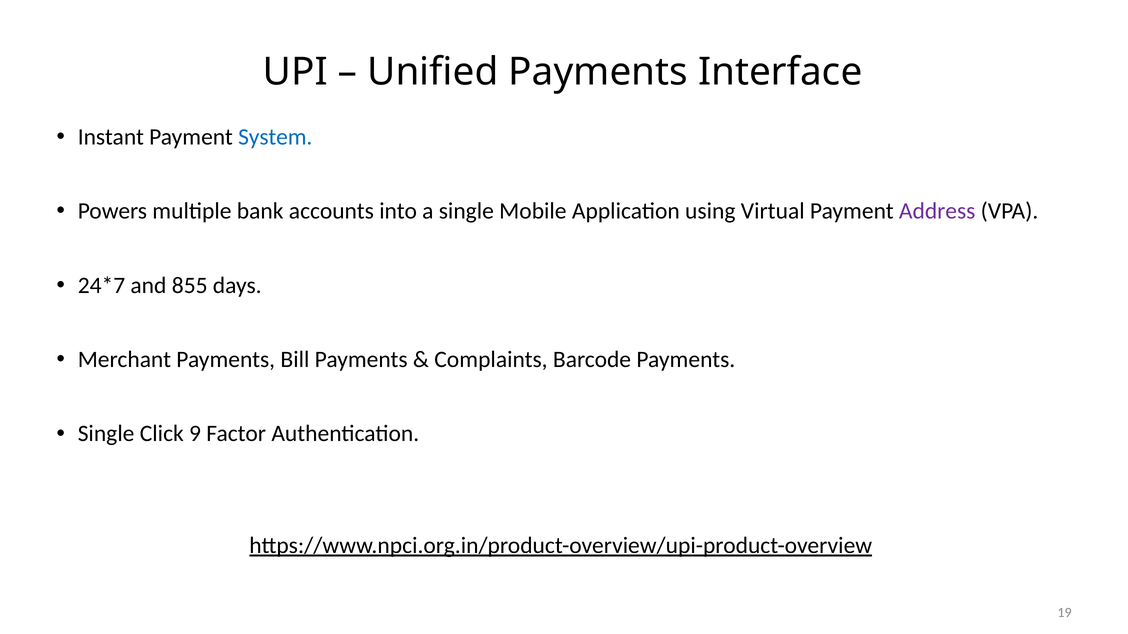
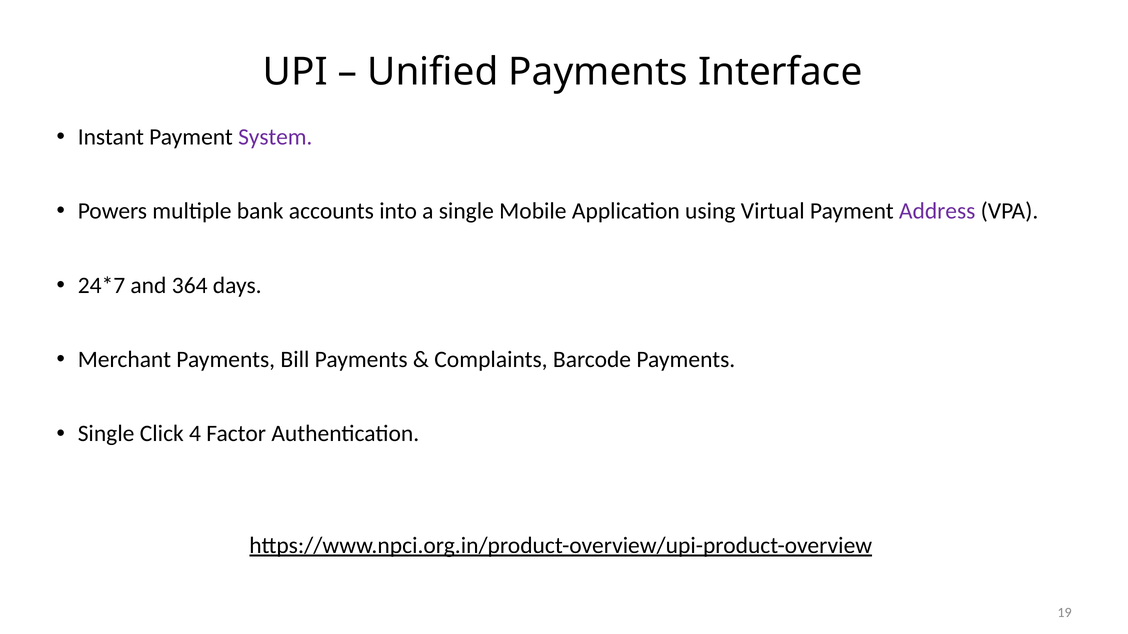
System colour: blue -> purple
855: 855 -> 364
9: 9 -> 4
